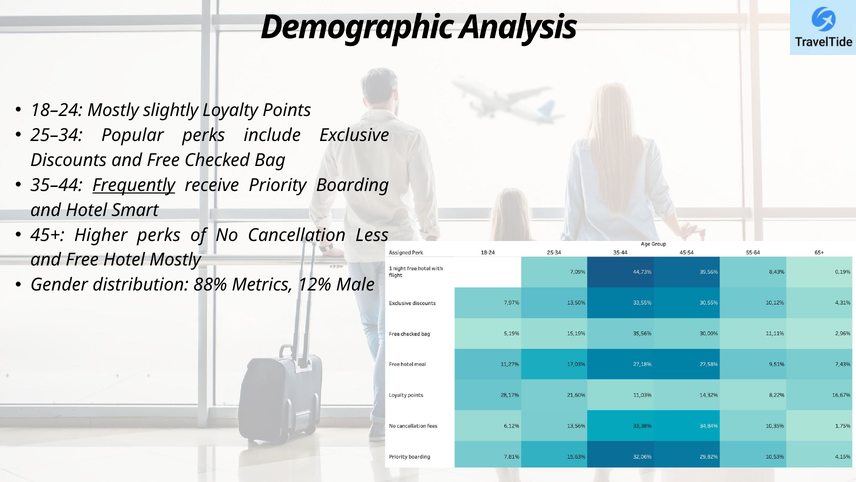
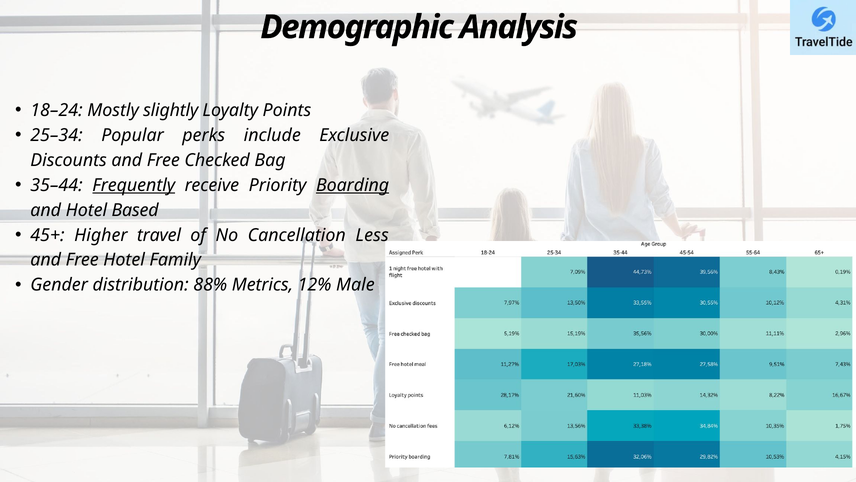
Boarding underline: none -> present
Smart: Smart -> Based
Higher perks: perks -> travel
Hotel Mostly: Mostly -> Family
